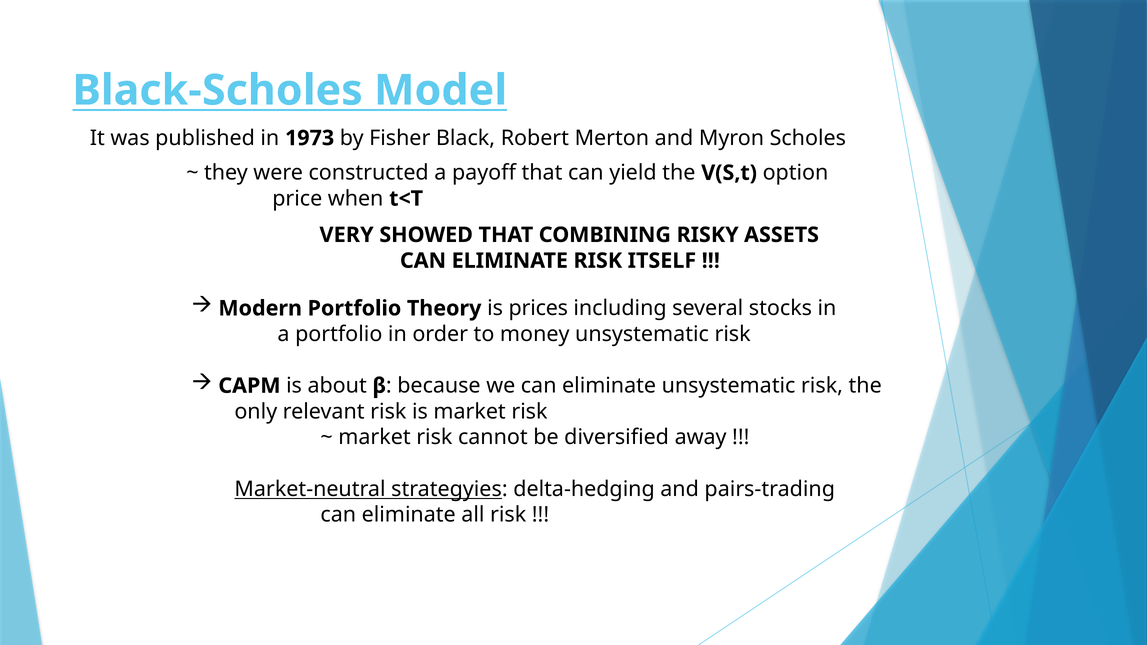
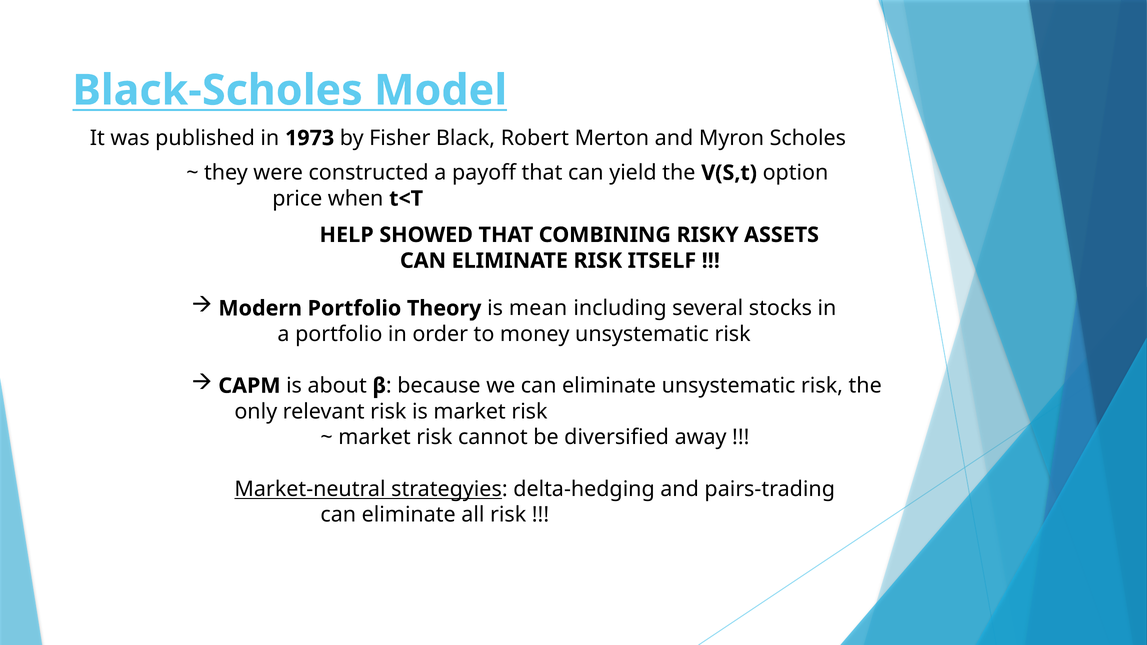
VERY: VERY -> HELP
prices: prices -> mean
